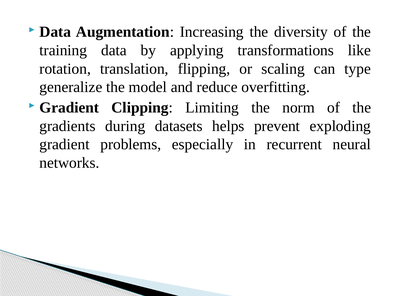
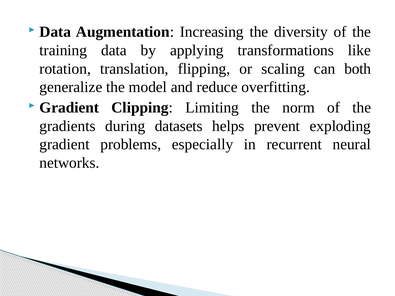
type: type -> both
